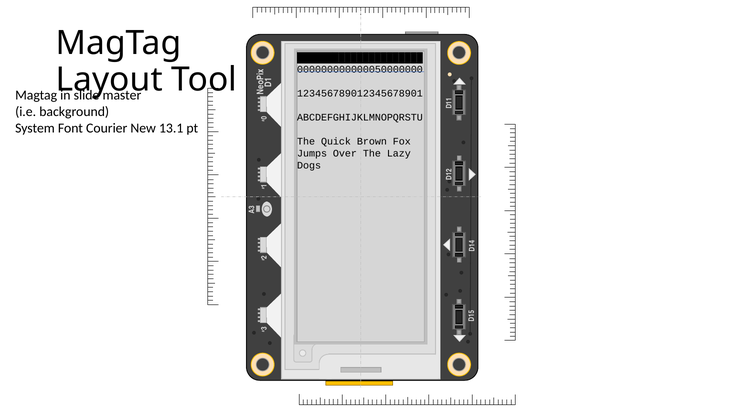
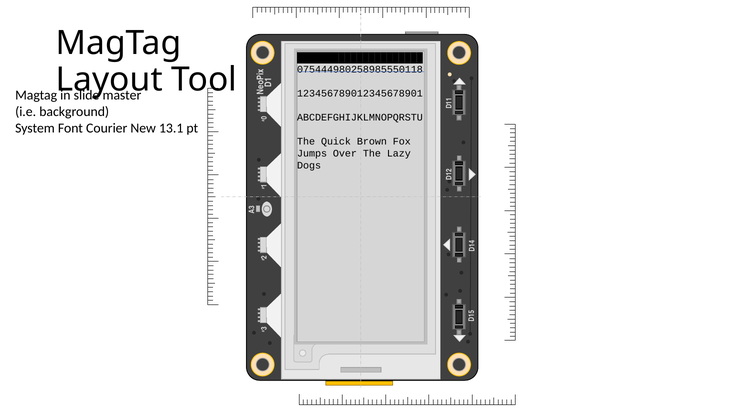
000000000000050000000: 000000000000050000000 -> 075444980258985550118
